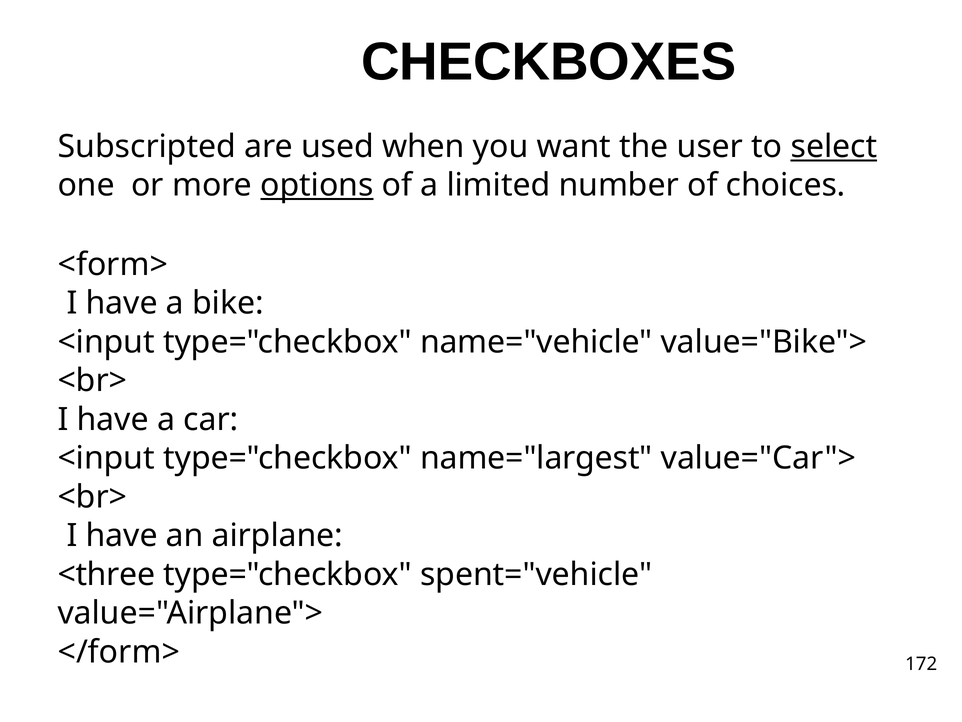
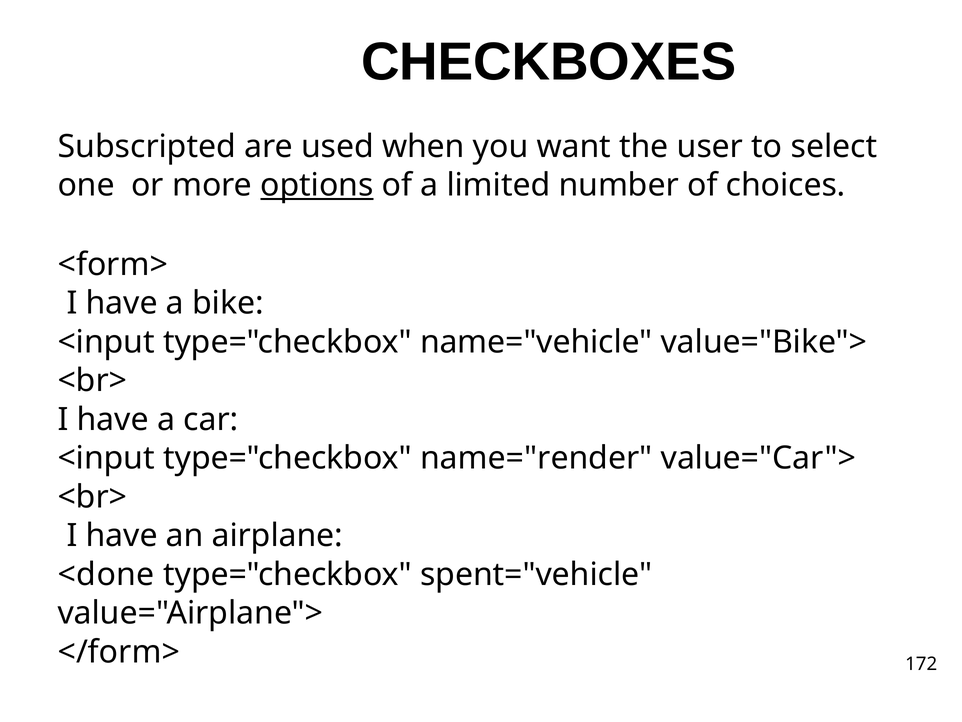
select underline: present -> none
name="largest: name="largest -> name="render
<three: <three -> <done
